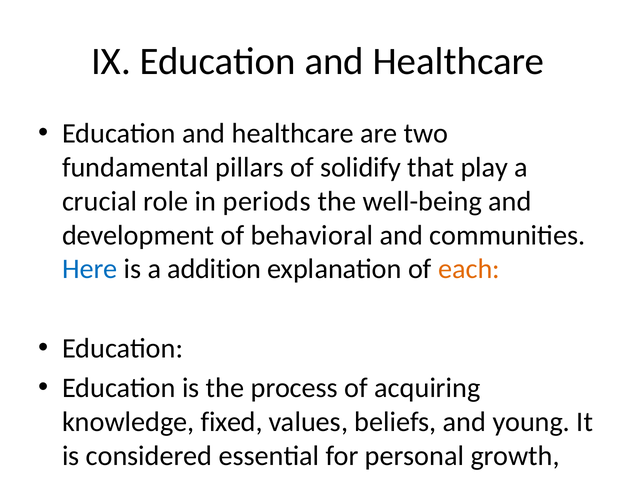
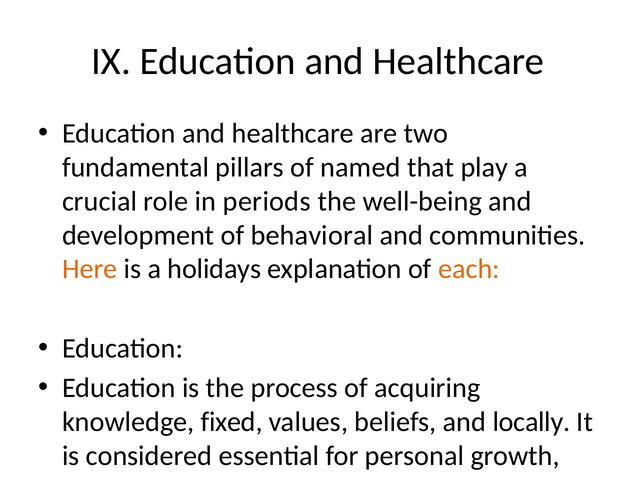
solidify: solidify -> named
Here colour: blue -> orange
addition: addition -> holidays
and young: young -> locally
